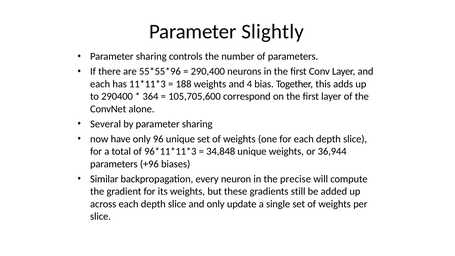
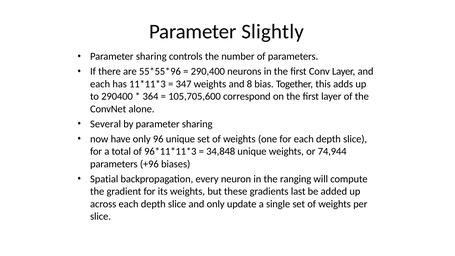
188: 188 -> 347
4: 4 -> 8
36,944: 36,944 -> 74,944
Similar: Similar -> Spatial
precise: precise -> ranging
still: still -> last
